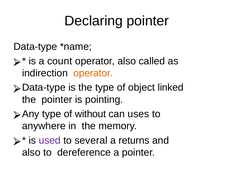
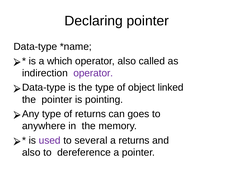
count: count -> which
operator at (93, 73) colour: orange -> purple
of without: without -> returns
uses: uses -> goes
